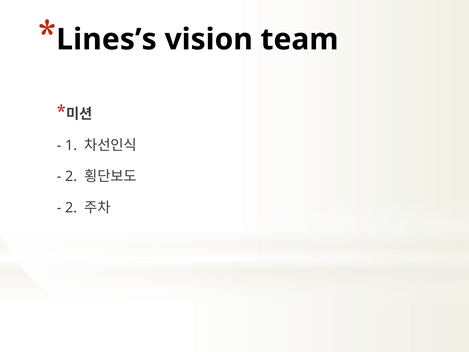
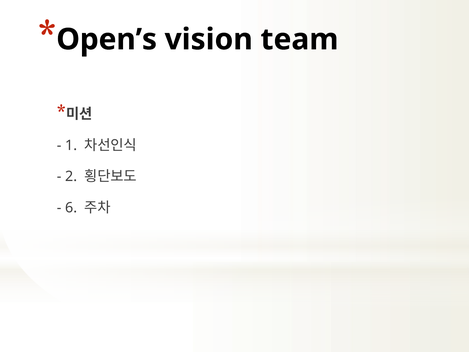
Lines’s: Lines’s -> Open’s
2 at (71, 208): 2 -> 6
